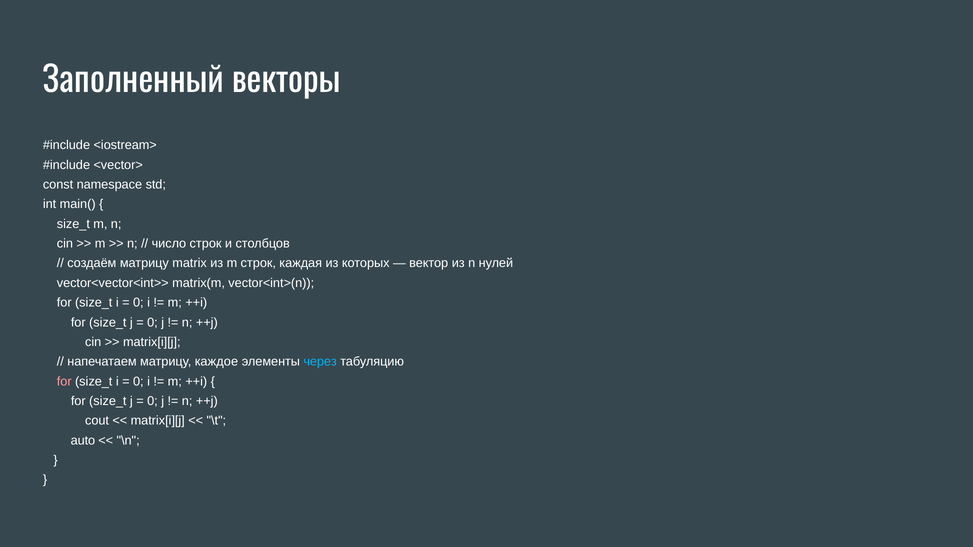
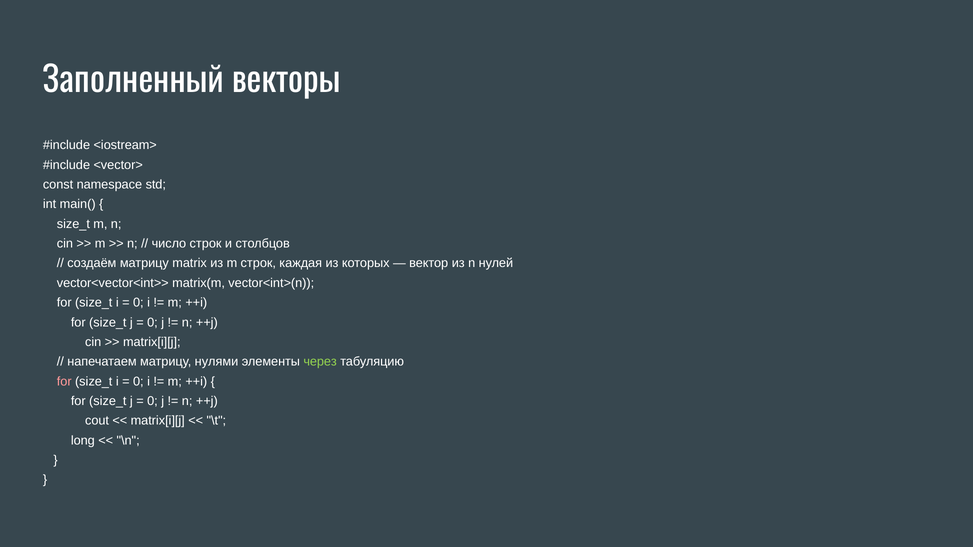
каждое: каждое -> нулями
через colour: light blue -> light green
auto: auto -> long
